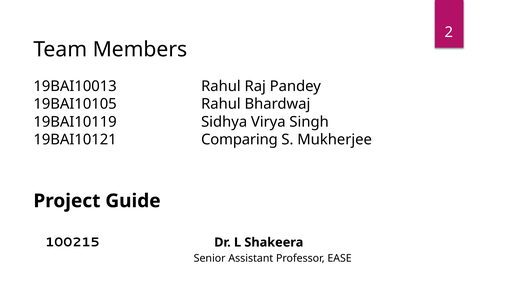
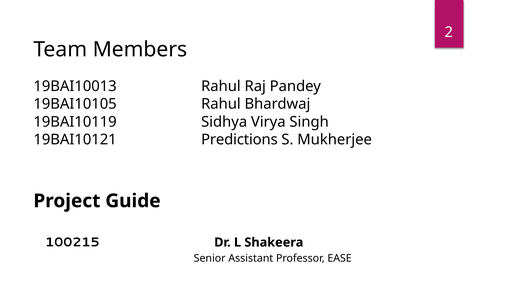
Comparing: Comparing -> Predictions
